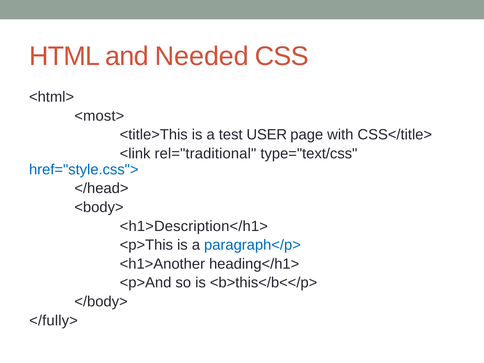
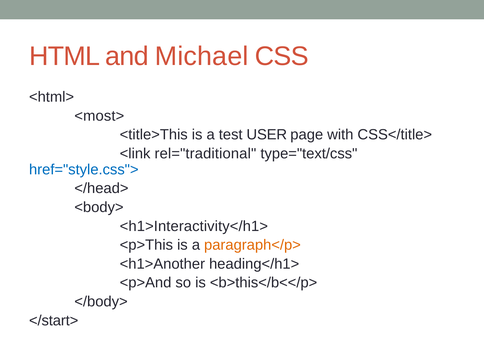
Needed: Needed -> Michael
<h1>Description</h1>: <h1>Description</h1> -> <h1>Interactivity</h1>
paragraph</p> colour: blue -> orange
</fully>: </fully> -> </start>
